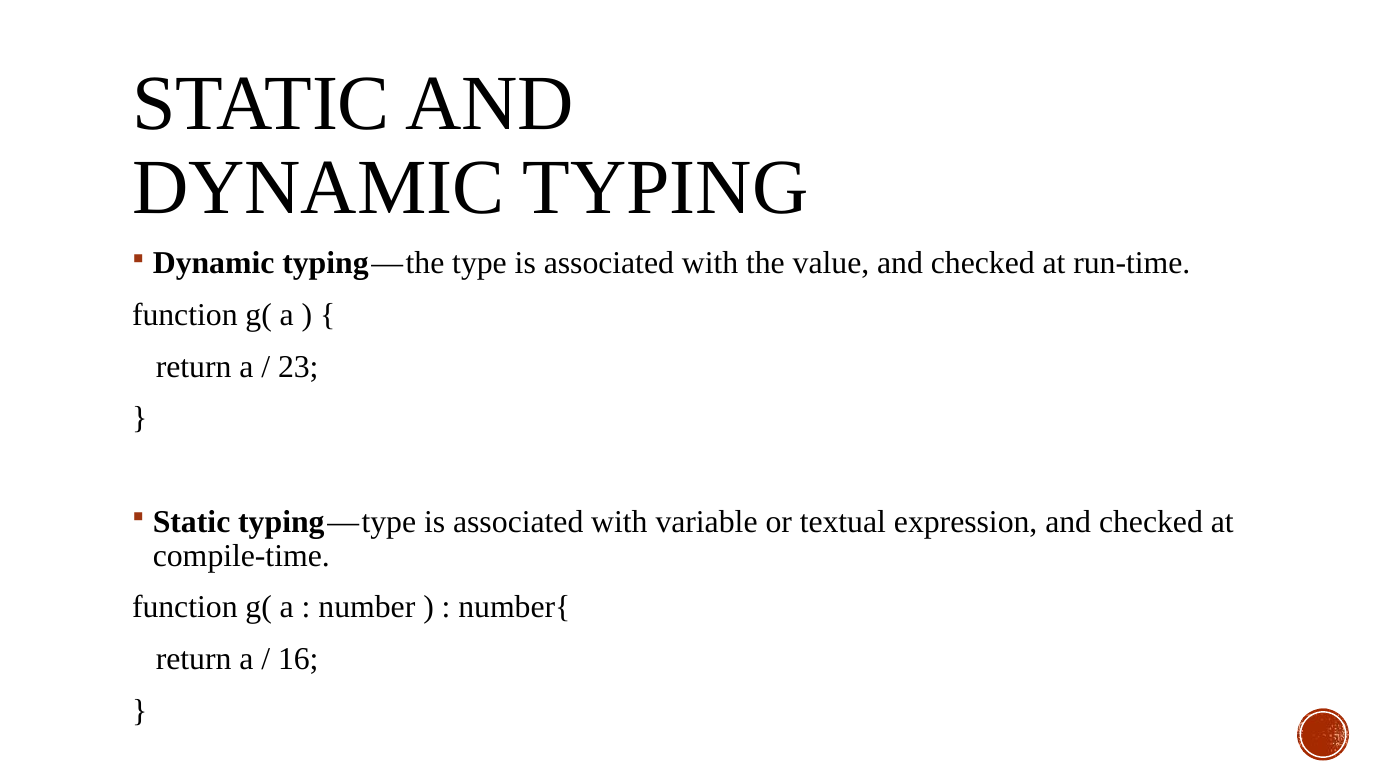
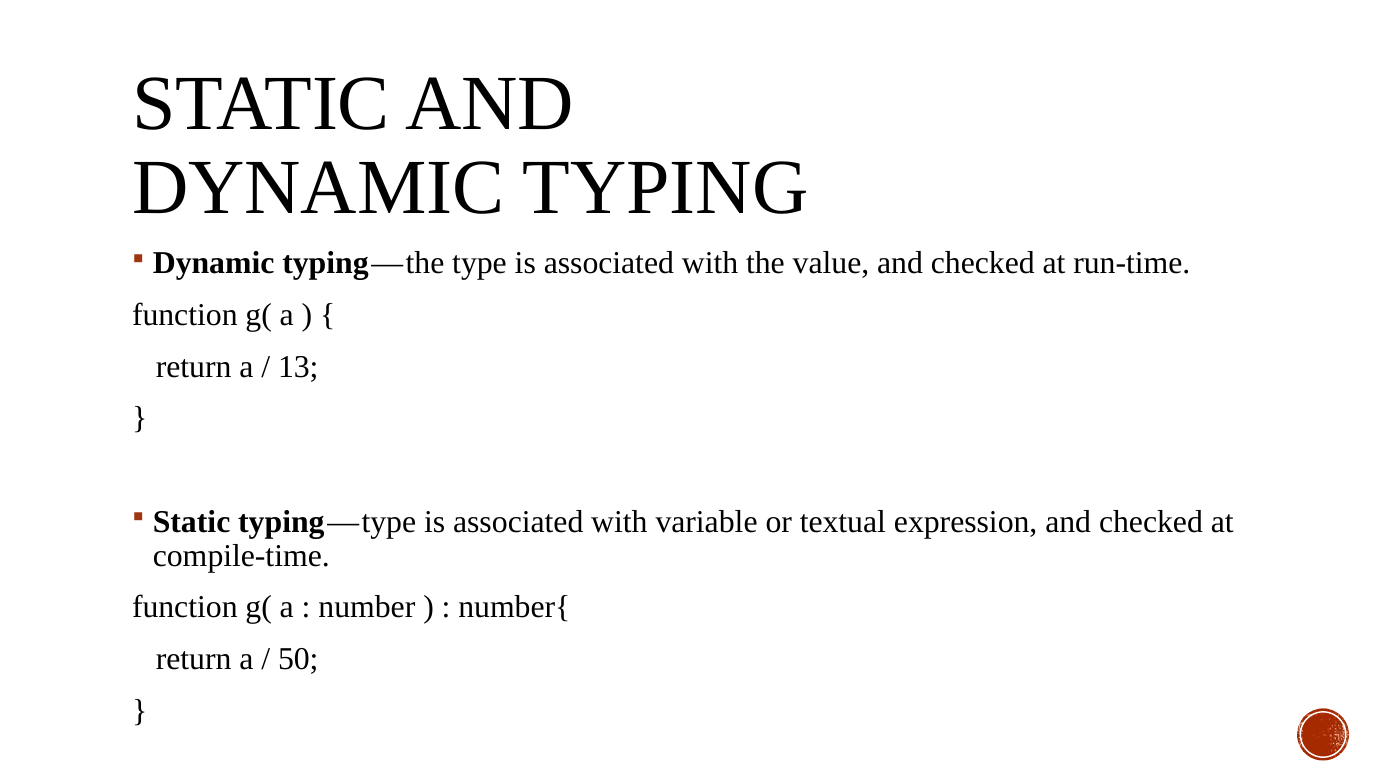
23: 23 -> 13
16: 16 -> 50
